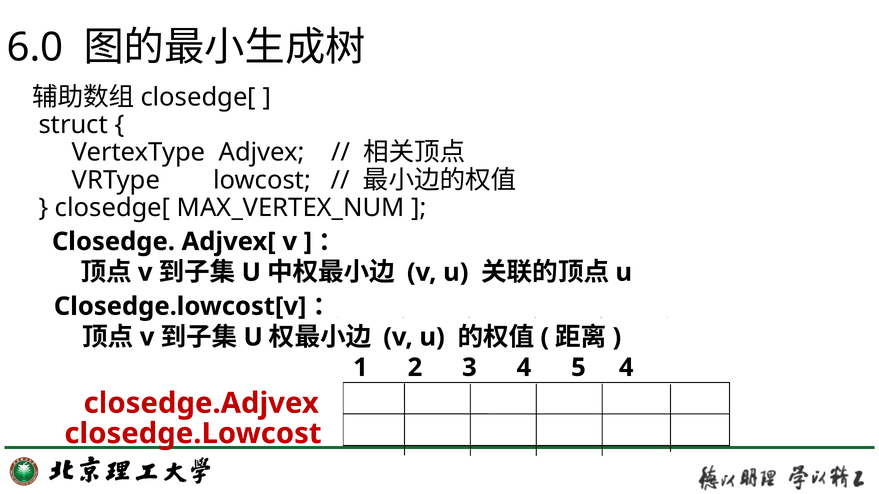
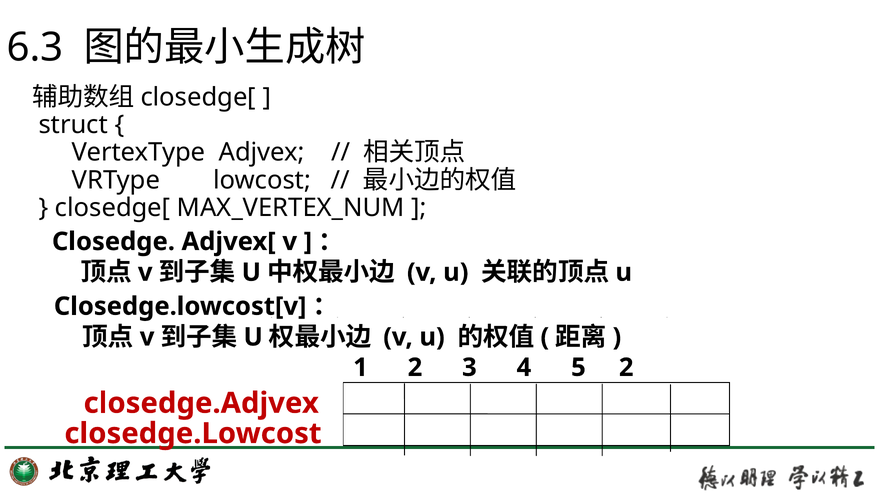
6.0: 6.0 -> 6.3
5 4: 4 -> 2
